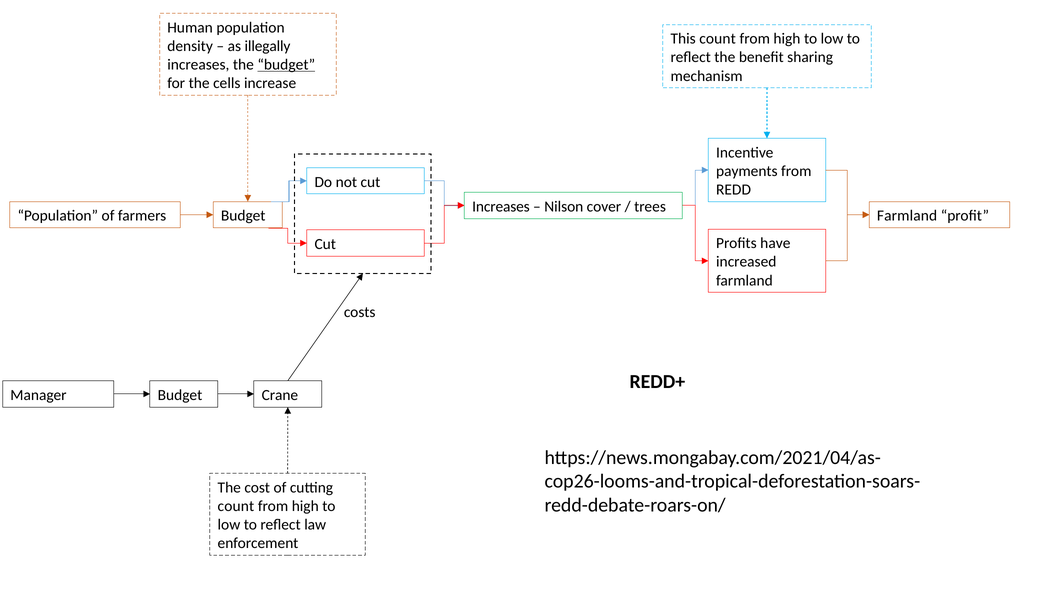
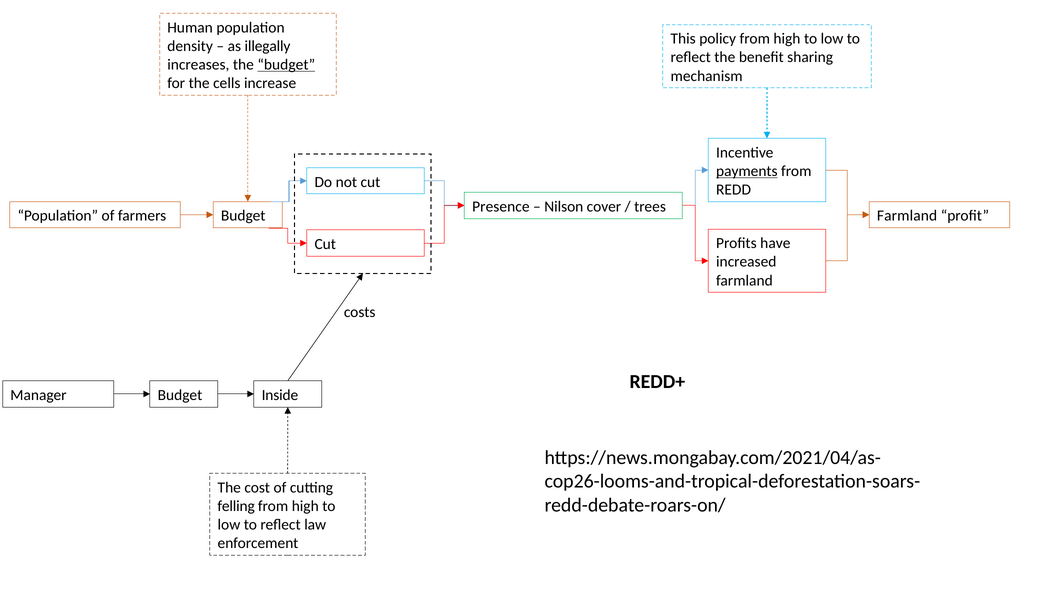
This count: count -> policy
payments underline: none -> present
Increases at (501, 207): Increases -> Presence
Crane: Crane -> Inside
count at (236, 506): count -> felling
